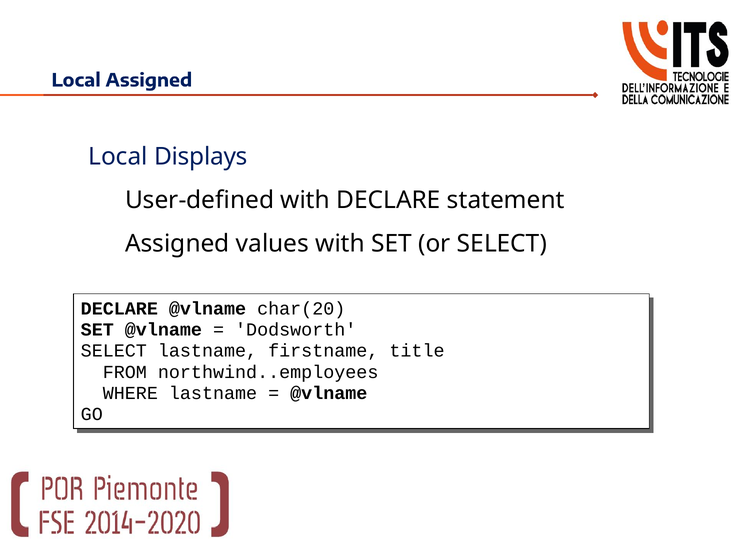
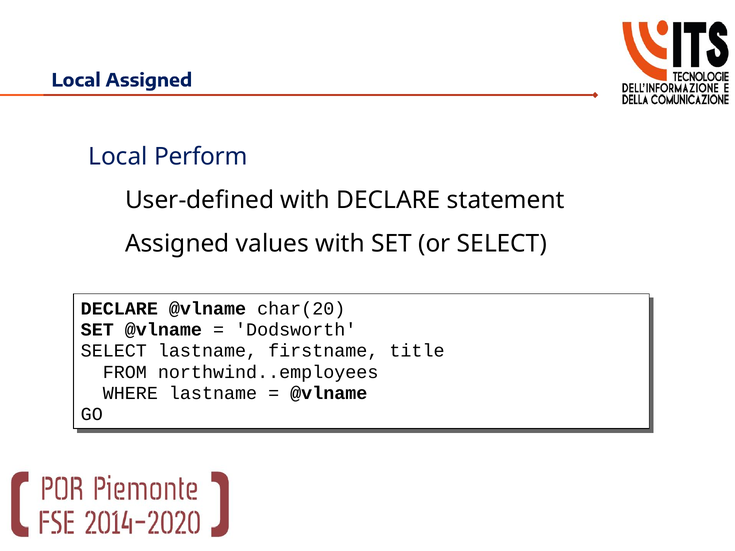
Displays: Displays -> Perform
